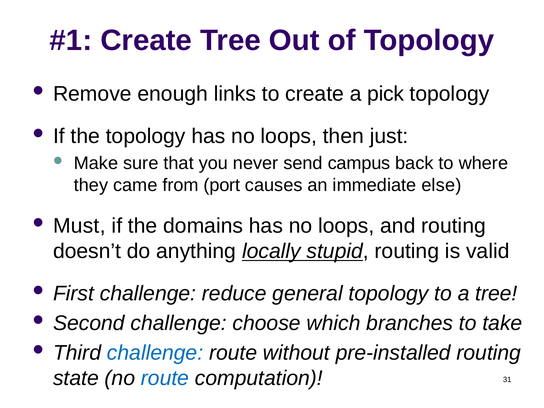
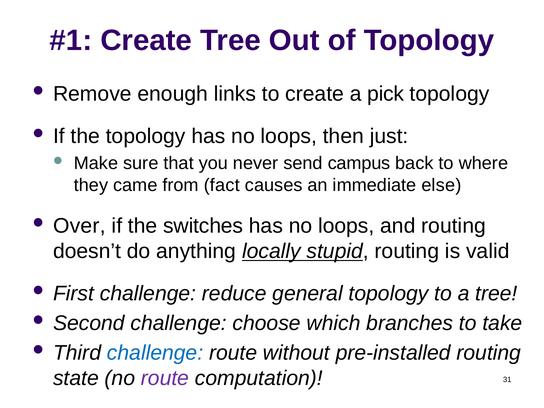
port: port -> fact
Must: Must -> Over
domains: domains -> switches
route at (165, 378) colour: blue -> purple
